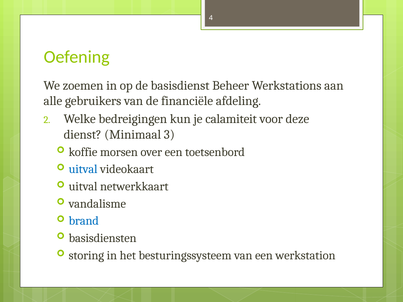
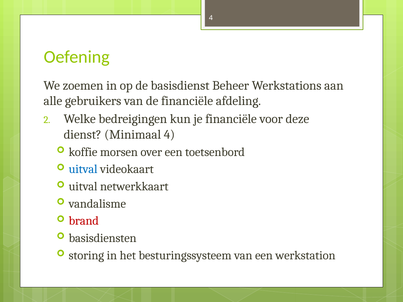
je calamiteit: calamiteit -> financiële
Minimaal 3: 3 -> 4
brand colour: blue -> red
